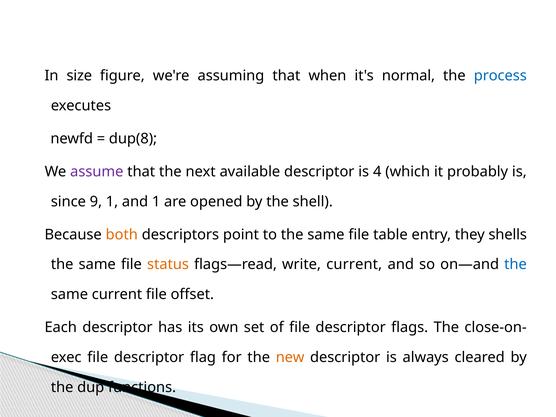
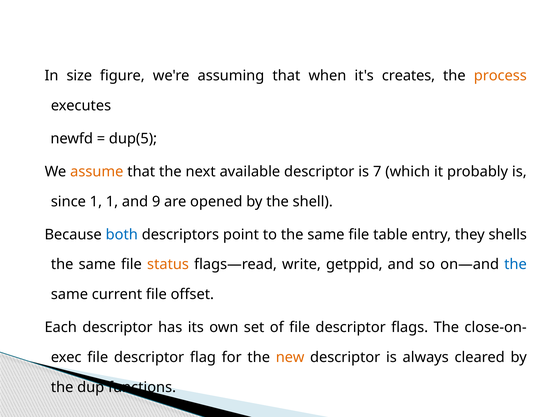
normal: normal -> creates
process colour: blue -> orange
dup(8: dup(8 -> dup(5
assume colour: purple -> orange
4: 4 -> 7
since 9: 9 -> 1
and 1: 1 -> 9
both colour: orange -> blue
write current: current -> getppid
